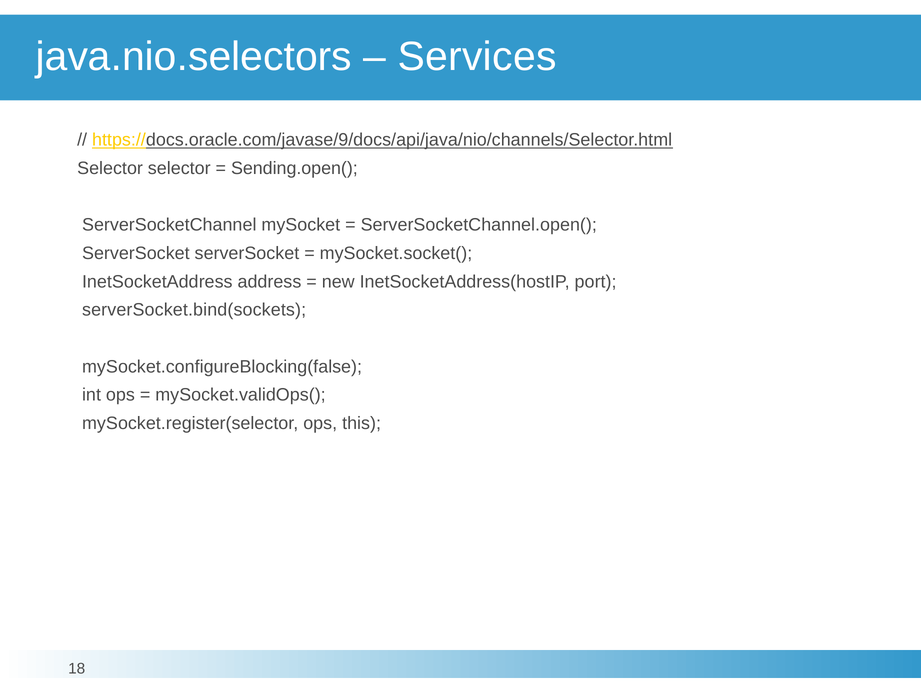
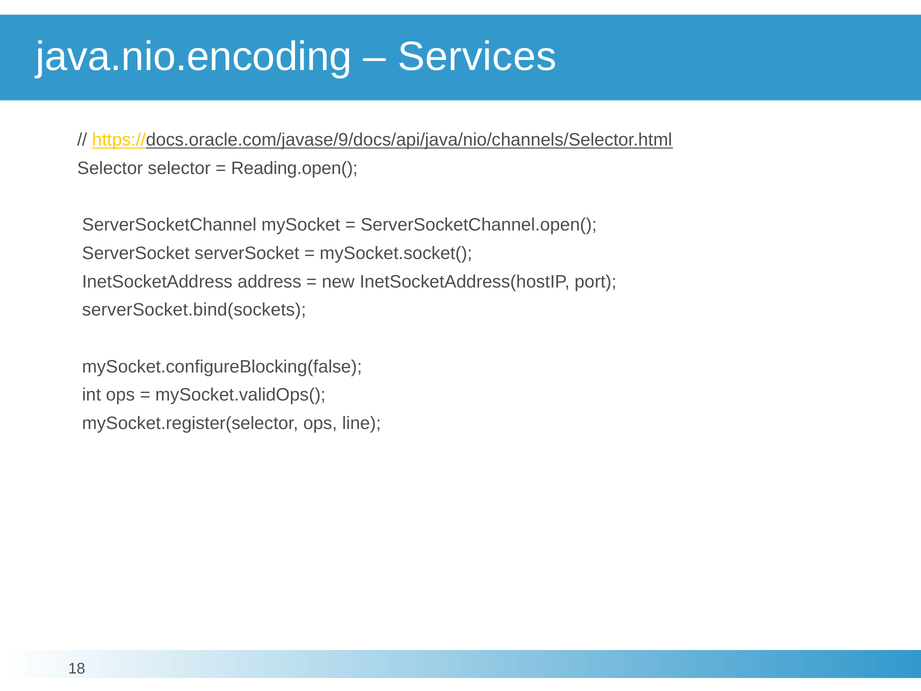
java.nio.selectors: java.nio.selectors -> java.nio.encoding
Sending.open(: Sending.open( -> Reading.open(
this: this -> line
